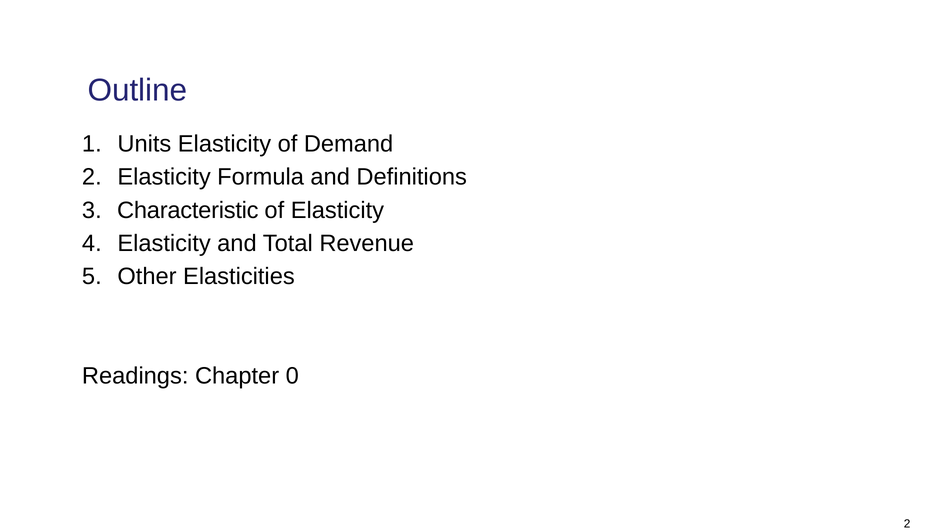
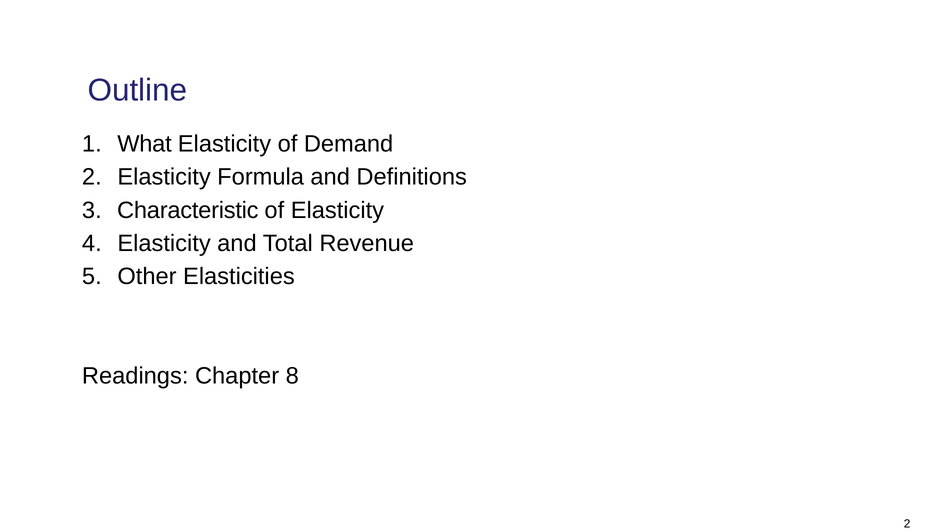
Units: Units -> What
0: 0 -> 8
